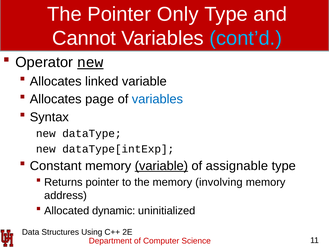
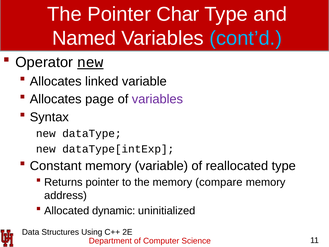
Only: Only -> Char
Cannot: Cannot -> Named
variables at (157, 99) colour: blue -> purple
variable at (161, 166) underline: present -> none
assignable: assignable -> reallocated
involving: involving -> compare
